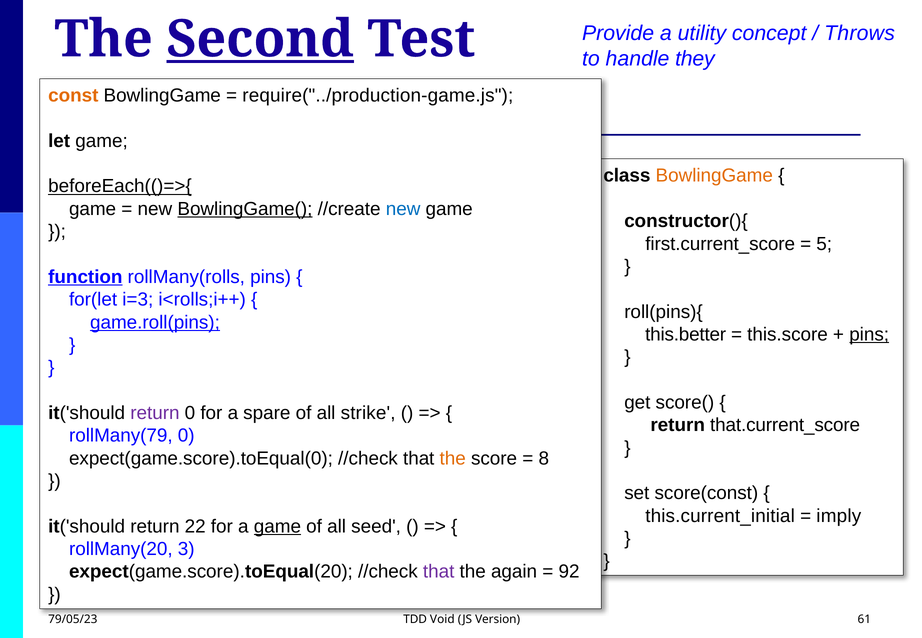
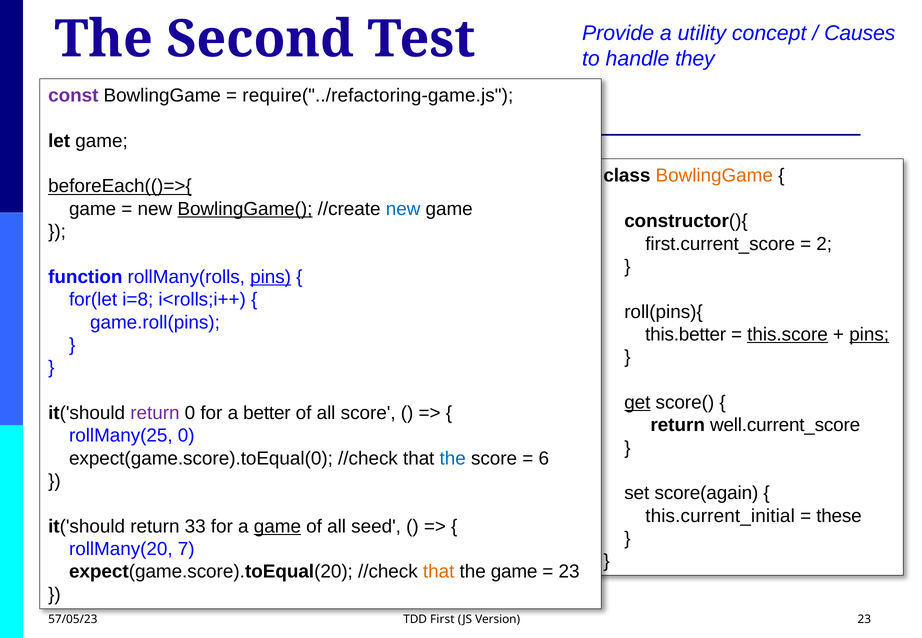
Throws: Throws -> Causes
Second underline: present -> none
const colour: orange -> purple
require("../production-game.js: require("../production-game.js -> require("../refactoring-game.js
5: 5 -> 2
function underline: present -> none
pins at (271, 277) underline: none -> present
i=3: i=3 -> i=8
game.roll(pins underline: present -> none
this.score underline: none -> present
get underline: none -> present
spare: spare -> better
all strike: strike -> score
that.current_score: that.current_score -> well.current_score
rollMany(79: rollMany(79 -> rollMany(25
the at (453, 459) colour: orange -> blue
8: 8 -> 6
score(const: score(const -> score(again
imply: imply -> these
22: 22 -> 33
3: 3 -> 7
that at (439, 572) colour: purple -> orange
the again: again -> game
92 at (569, 572): 92 -> 23
79/05/23: 79/05/23 -> 57/05/23
Void: Void -> First
Version 61: 61 -> 23
